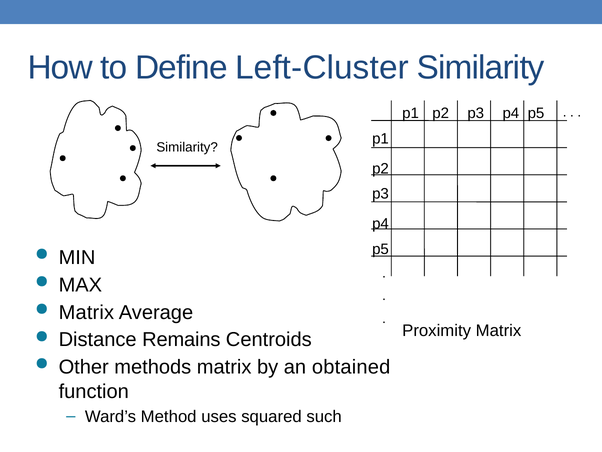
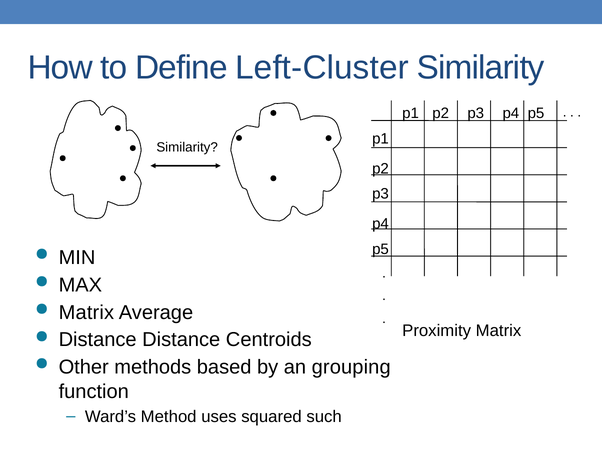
Distance Remains: Remains -> Distance
methods matrix: matrix -> based
obtained: obtained -> grouping
